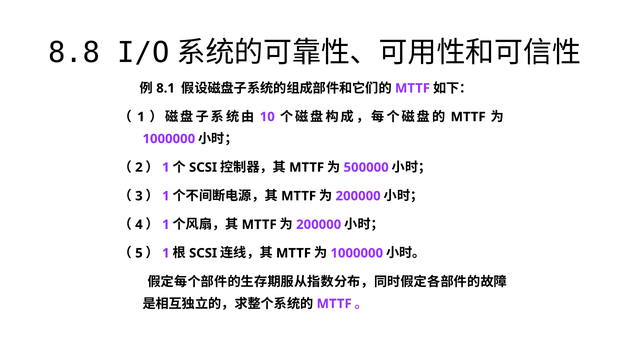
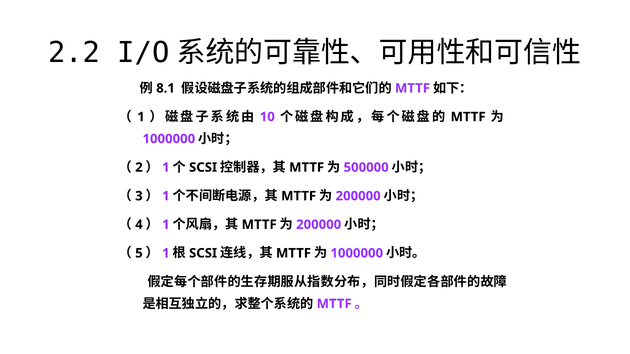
8.8: 8.8 -> 2.2
